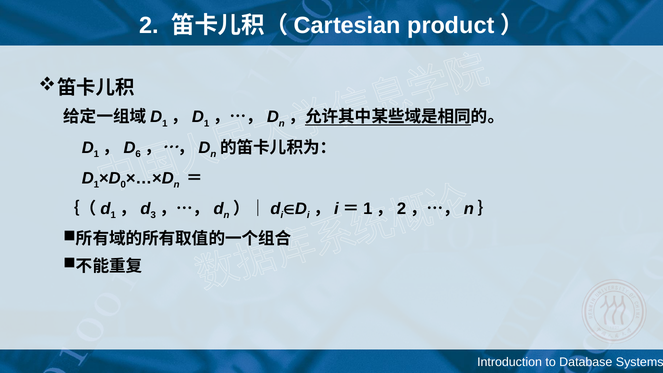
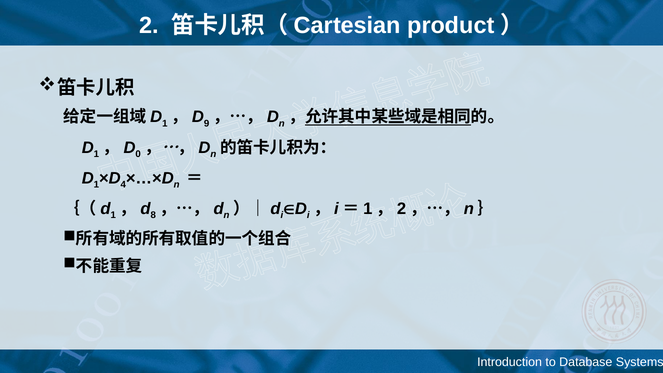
1 at (207, 123): 1 -> 9
6: 6 -> 0
0: 0 -> 4
3: 3 -> 8
